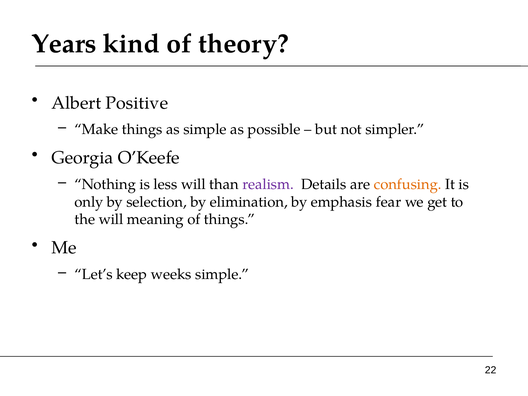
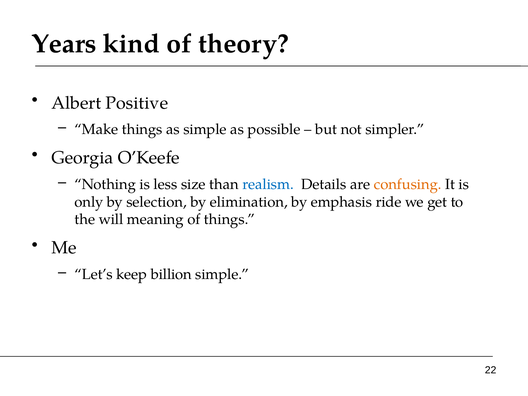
less will: will -> size
realism colour: purple -> blue
fear: fear -> ride
weeks: weeks -> billion
